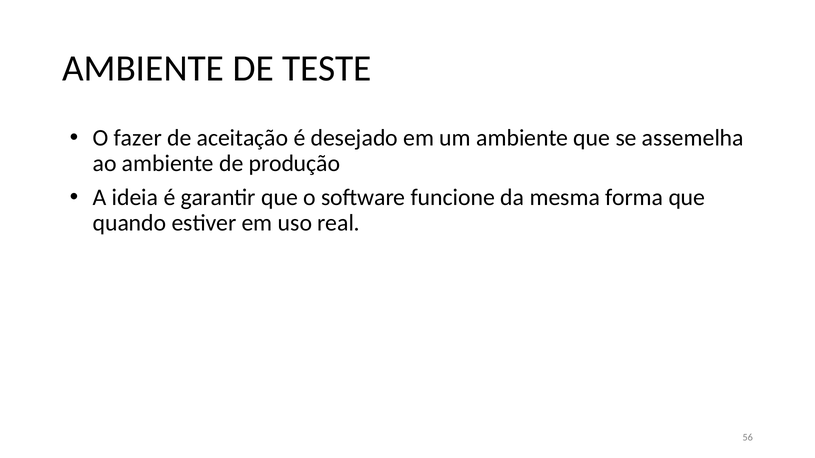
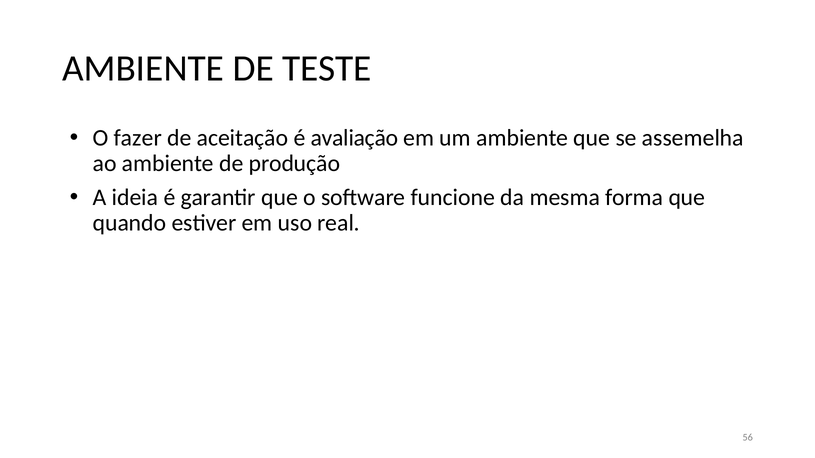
desejado: desejado -> avaliação
